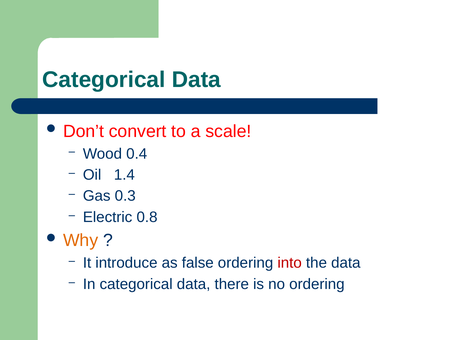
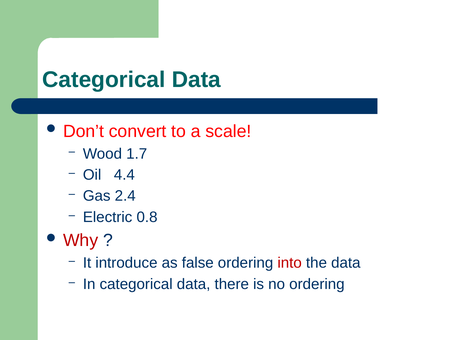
0.4: 0.4 -> 1.7
1.4: 1.4 -> 4.4
0.3: 0.3 -> 2.4
Why colour: orange -> red
